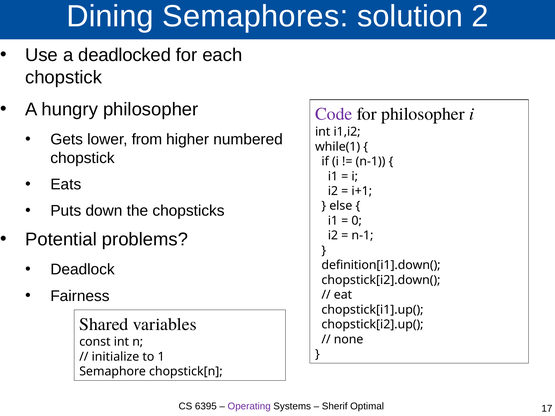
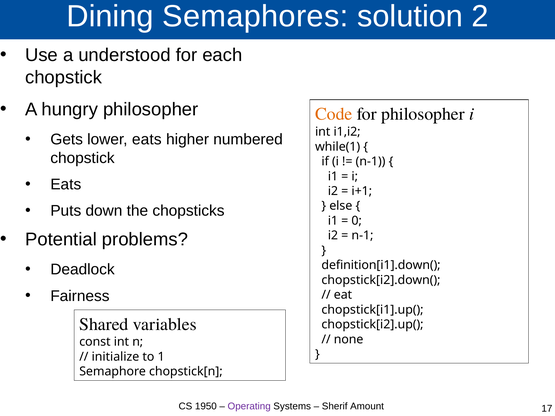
deadlocked: deadlocked -> understood
Code colour: purple -> orange
lower from: from -> eats
6395: 6395 -> 1950
Optimal: Optimal -> Amount
